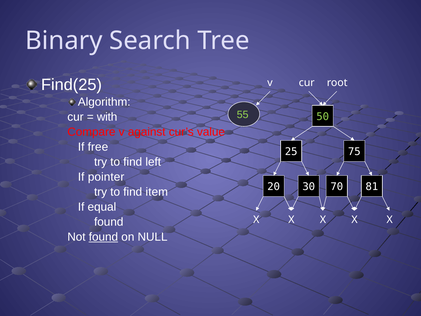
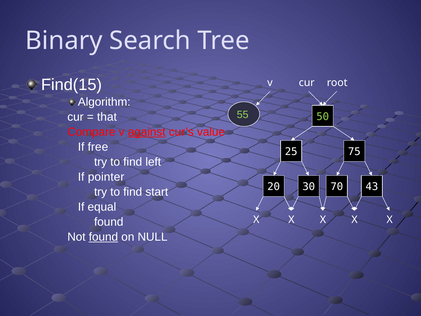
Find(25: Find(25 -> Find(15
with: with -> that
against underline: none -> present
81: 81 -> 43
item: item -> start
